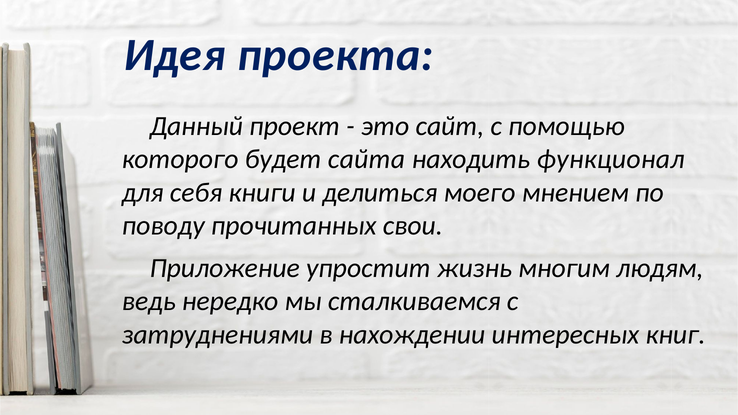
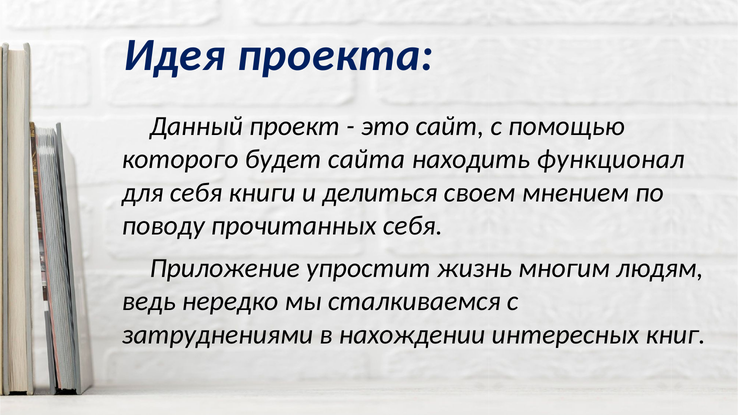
моего: моего -> своем
прочитанных свои: свои -> себя
